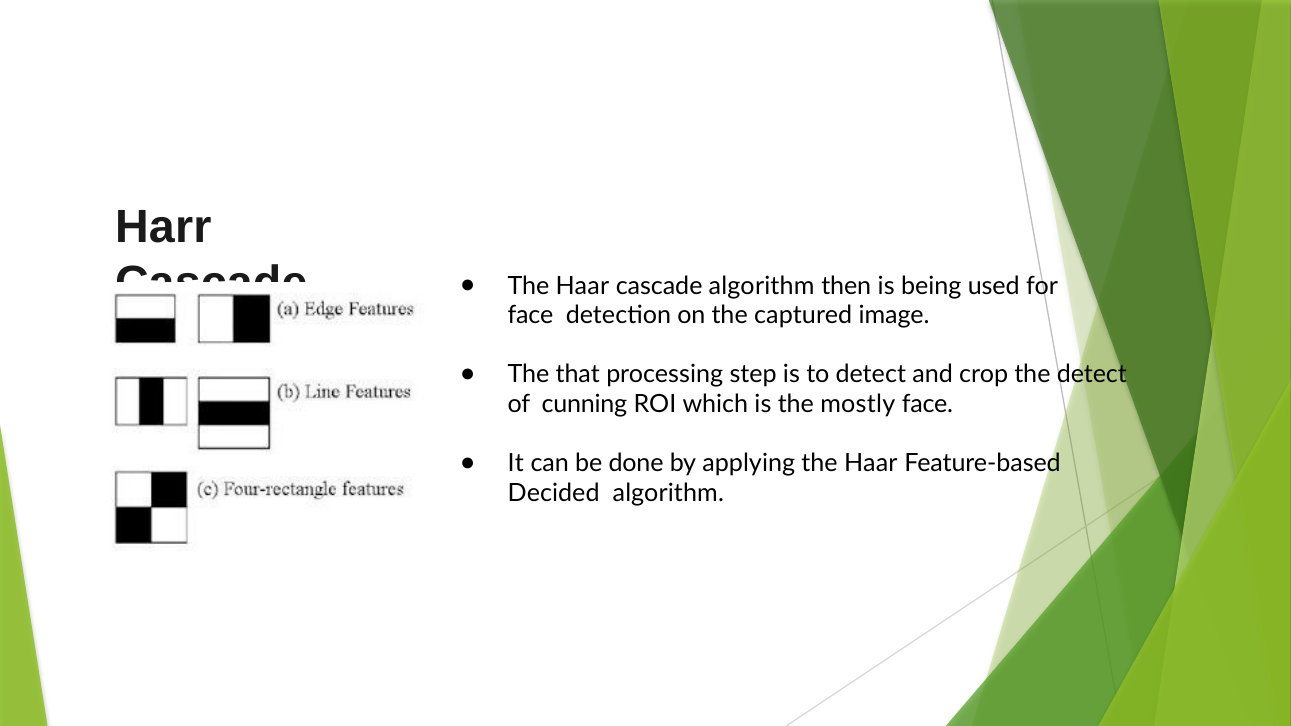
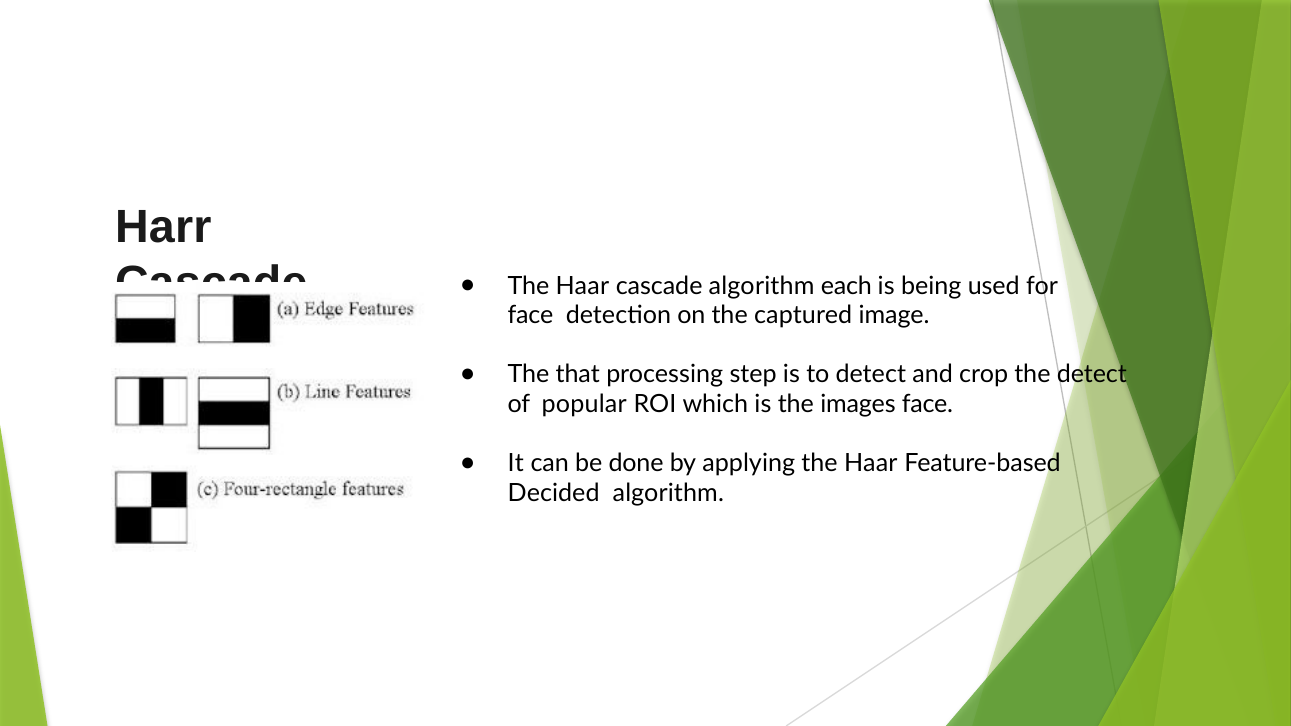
then: then -> each
cunning: cunning -> popular
mostly: mostly -> images
